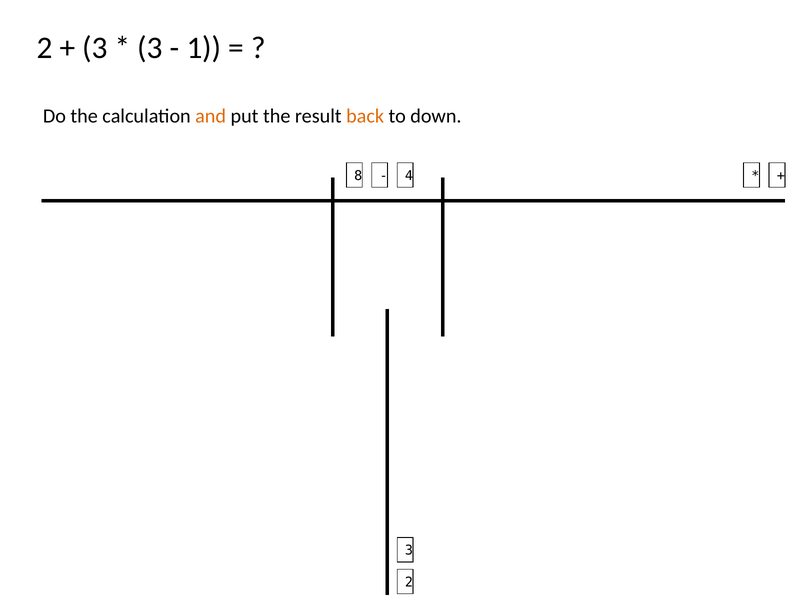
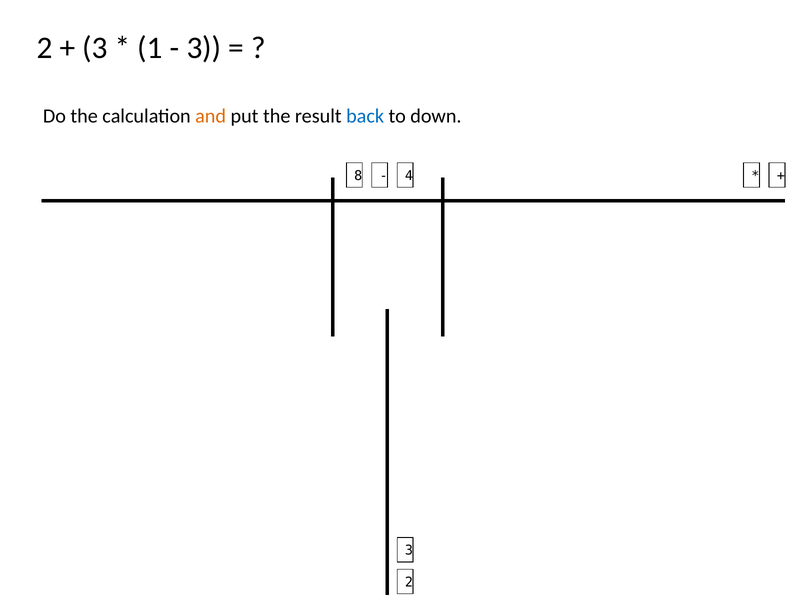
3 at (150, 48): 3 -> 1
1 at (204, 48): 1 -> 3
back colour: orange -> blue
